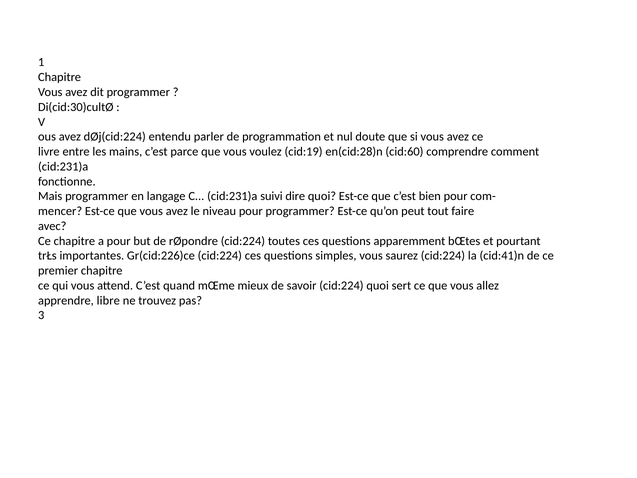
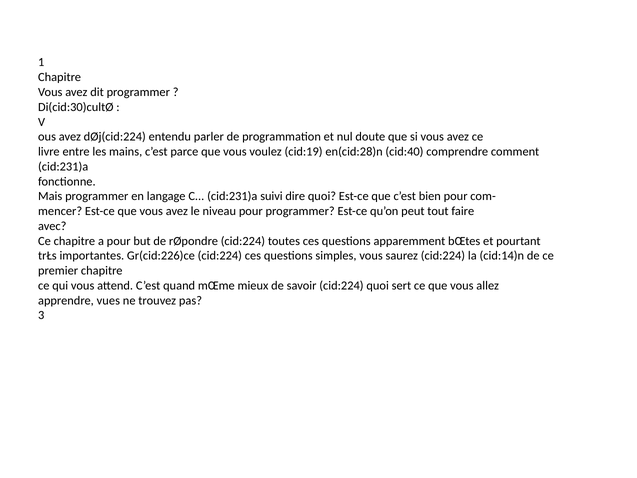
cid:60: cid:60 -> cid:40
cid:41)n: cid:41)n -> cid:14)n
libre: libre -> vues
